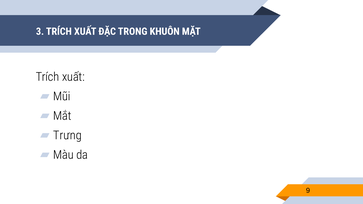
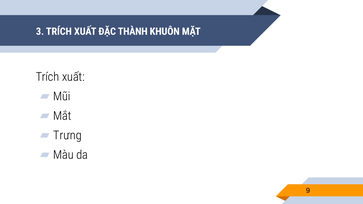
TRONG: TRONG -> THÀNH
